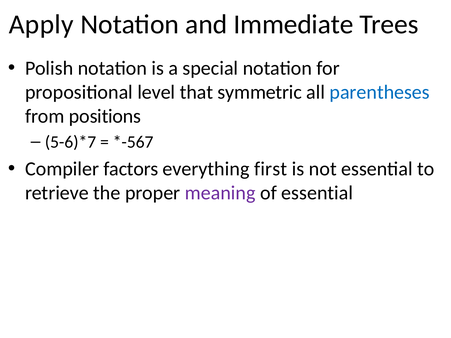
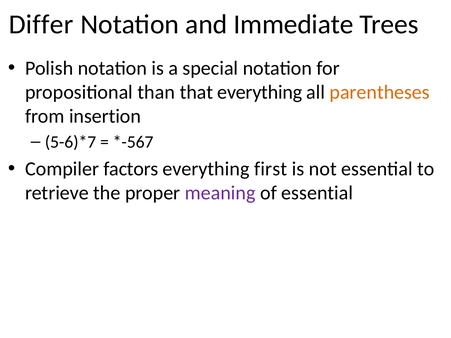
Apply: Apply -> Differ
level: level -> than
that symmetric: symmetric -> everything
parentheses colour: blue -> orange
positions: positions -> insertion
